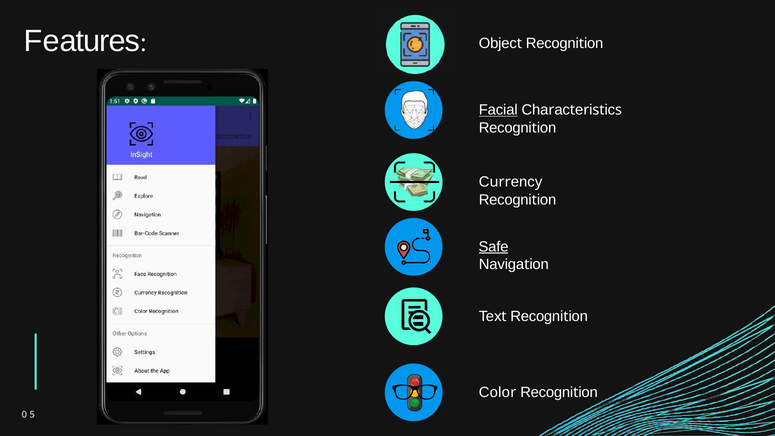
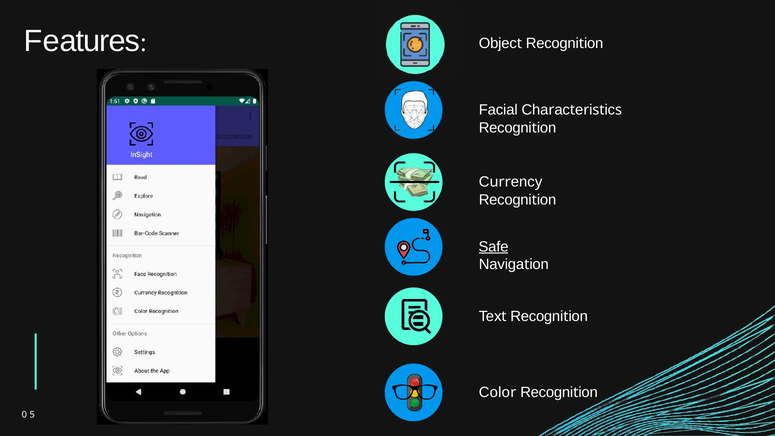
Facial underline: present -> none
